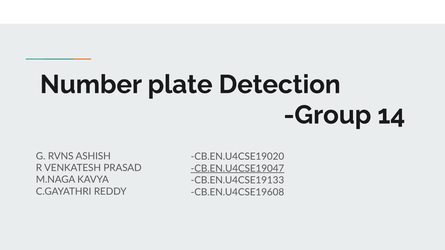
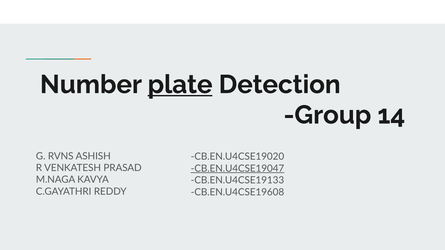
plate underline: none -> present
